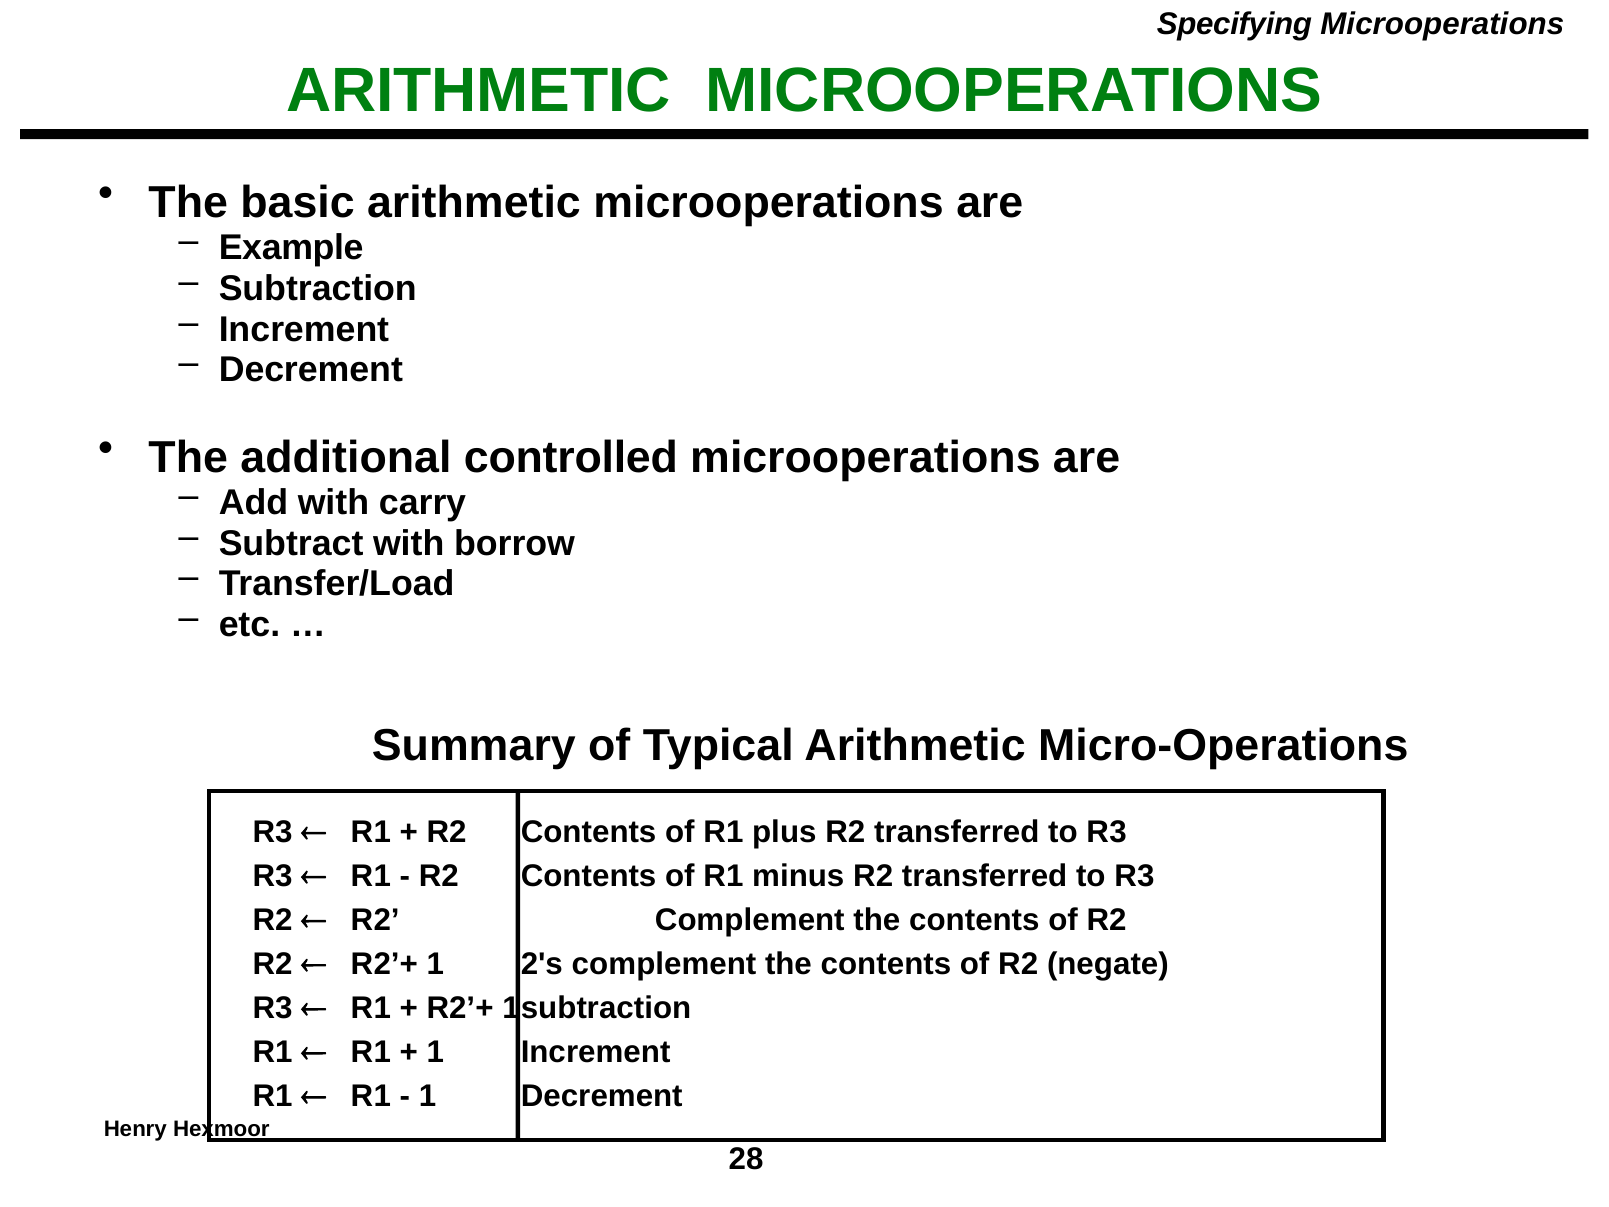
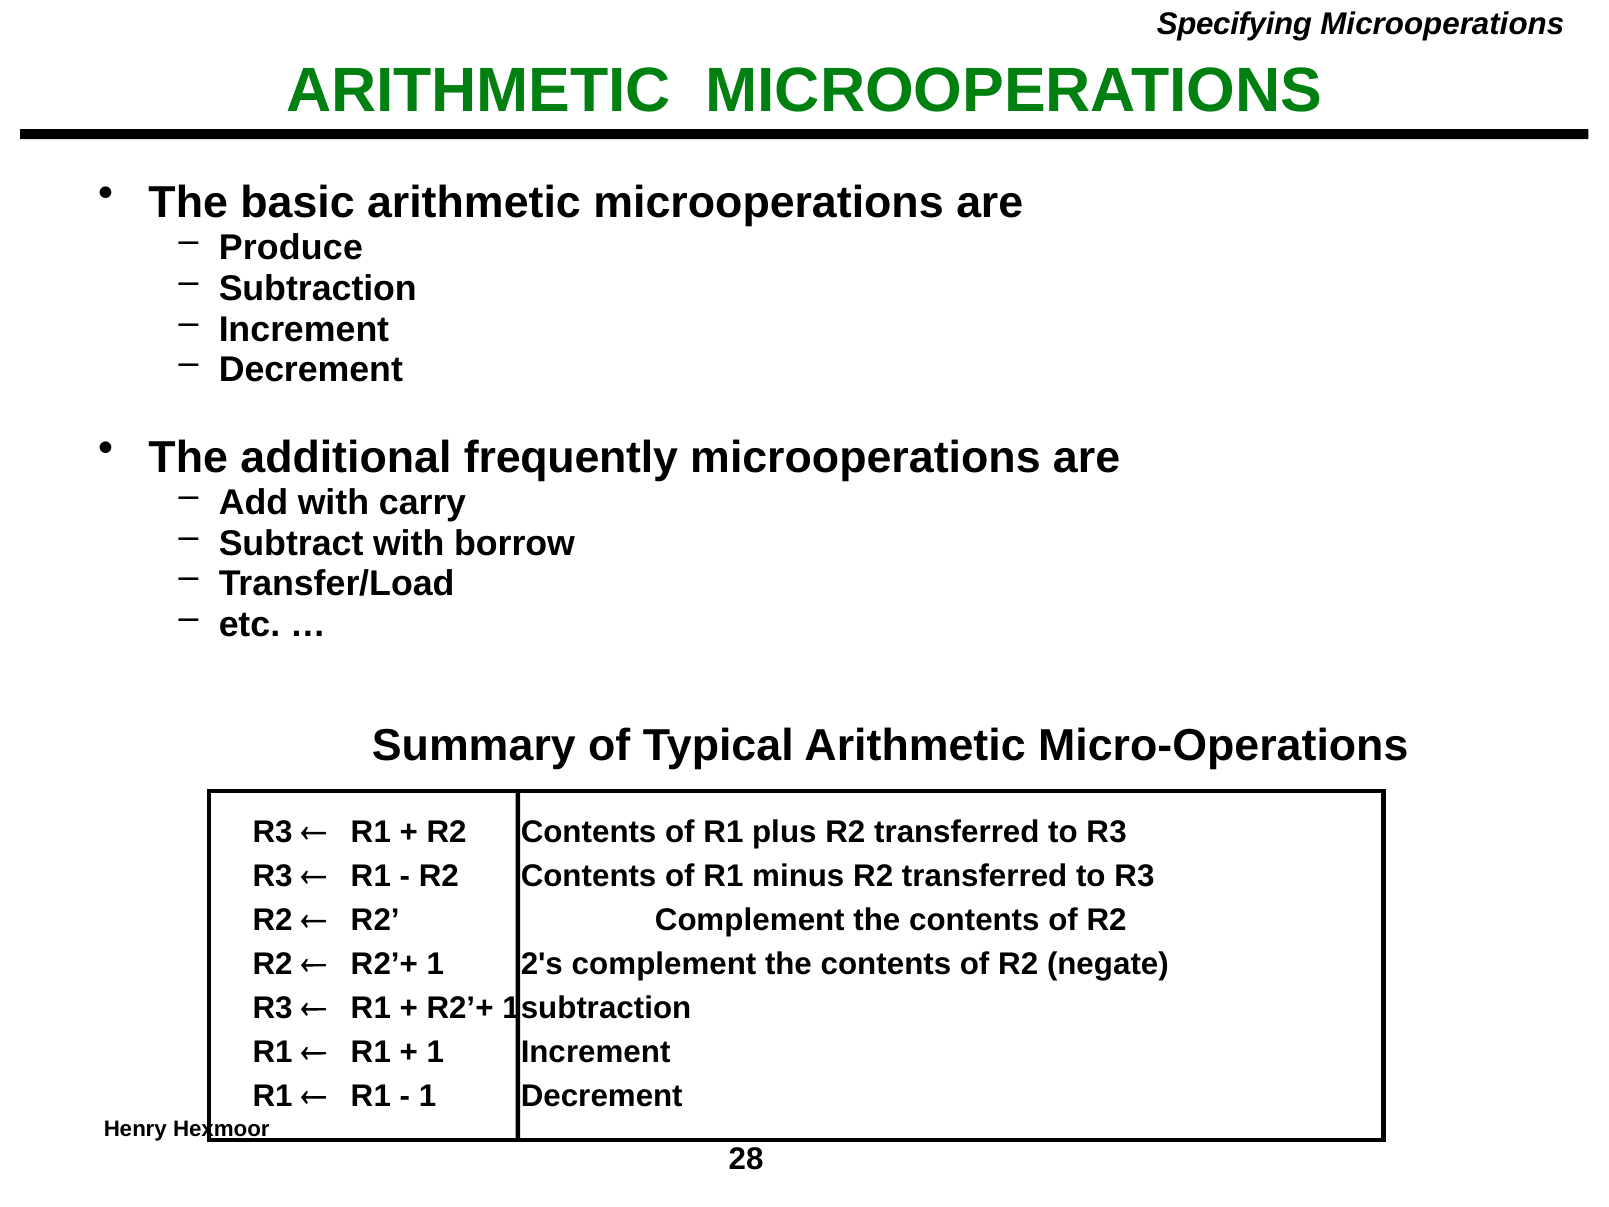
Example: Example -> Produce
controlled: controlled -> frequently
